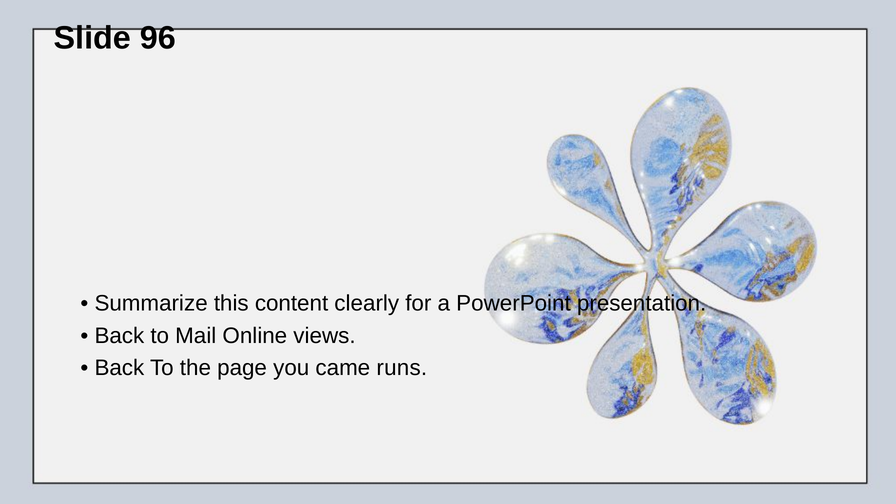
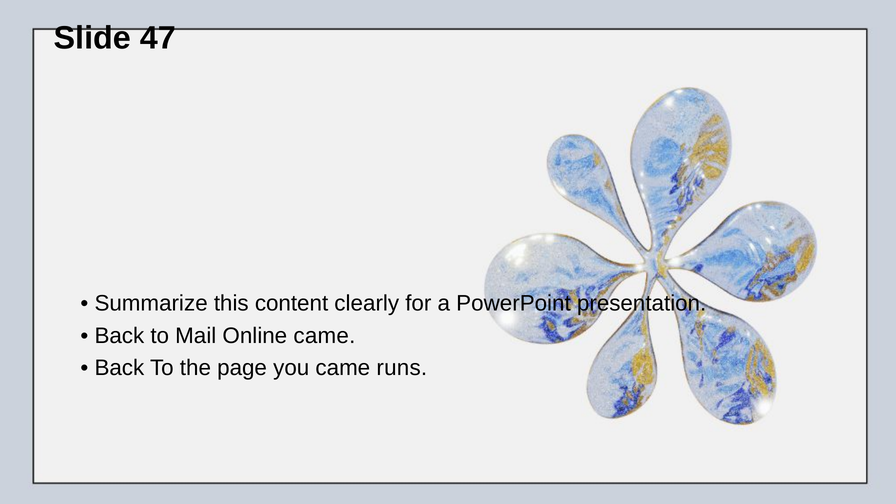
96: 96 -> 47
Online views: views -> came
